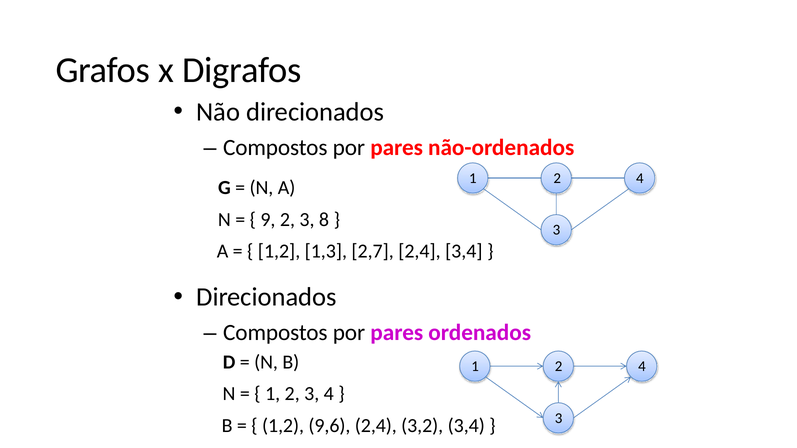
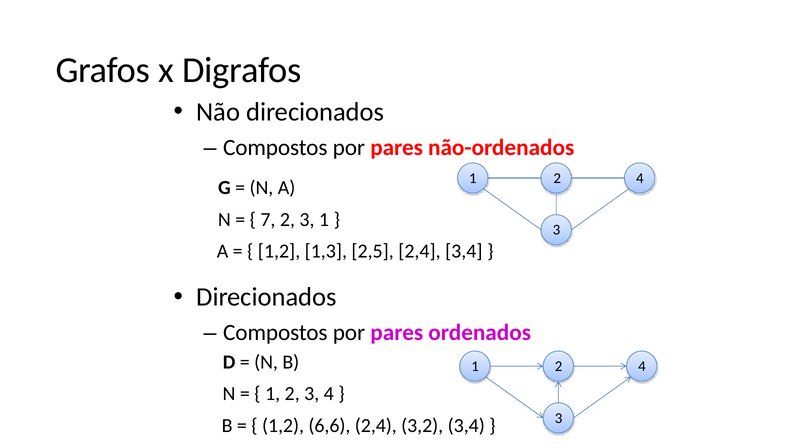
9: 9 -> 7
3 8: 8 -> 1
2,7: 2,7 -> 2,5
9,6: 9,6 -> 6,6
